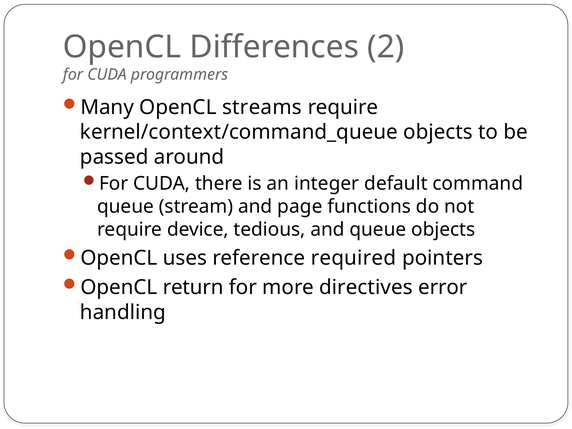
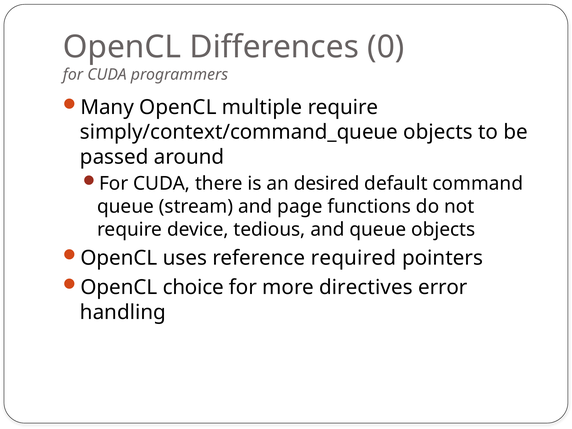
2: 2 -> 0
streams: streams -> multiple
kernel/context/command_queue: kernel/context/command_queue -> simply/context/command_queue
integer: integer -> desired
return: return -> choice
